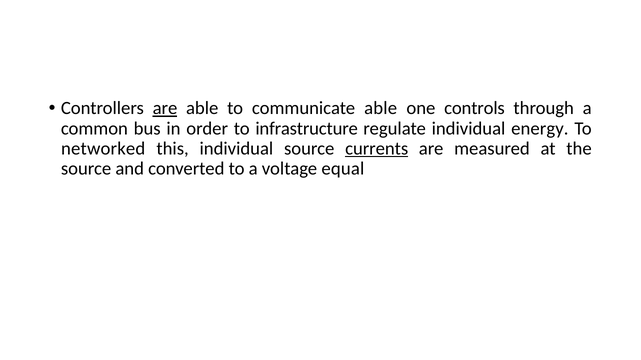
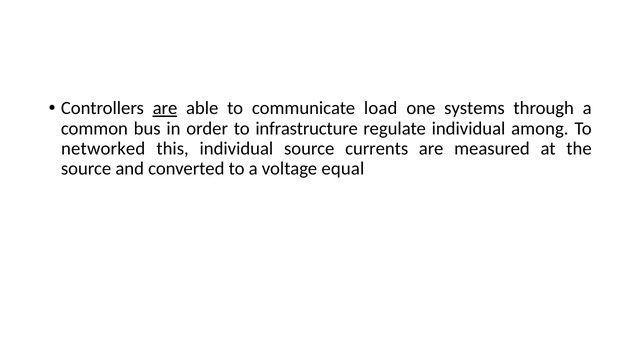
communicate able: able -> load
controls: controls -> systems
energy: energy -> among
currents underline: present -> none
